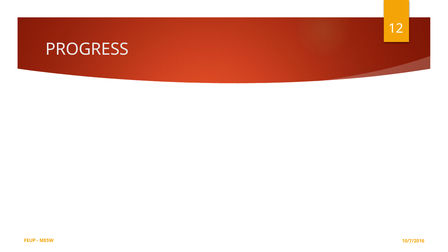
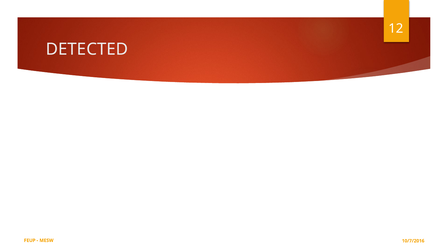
PROGRESS: PROGRESS -> DETECTED
